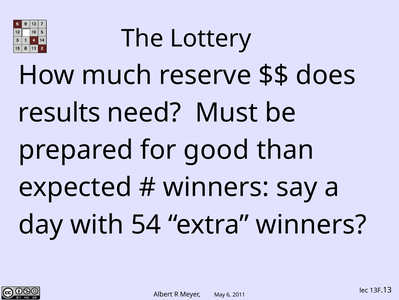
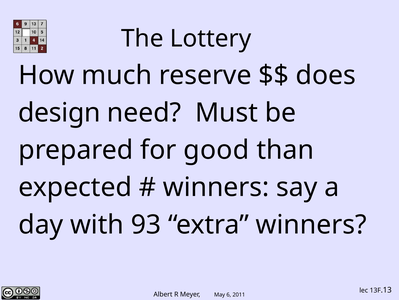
results: results -> design
54: 54 -> 93
